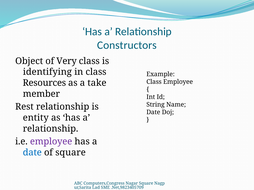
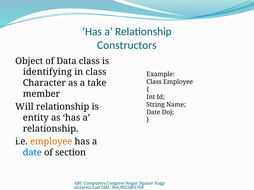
Very: Very -> Data
Resources: Resources -> Character
Rest: Rest -> Will
employee at (51, 142) colour: purple -> orange
of square: square -> section
